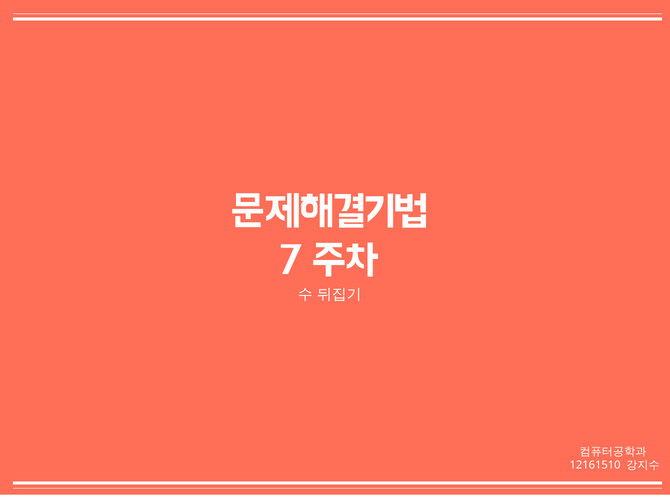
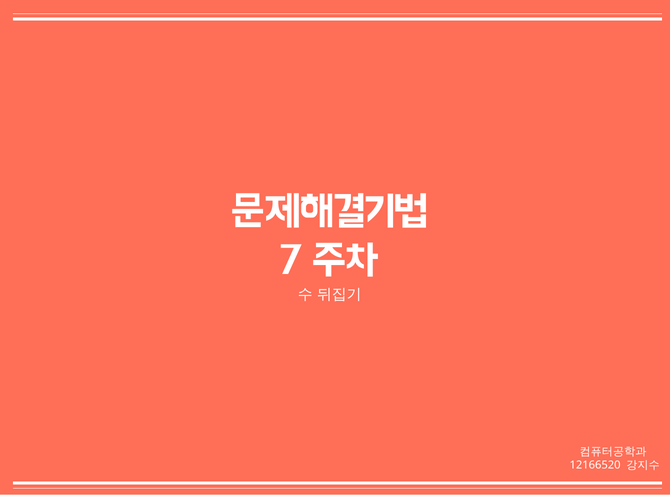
12161510: 12161510 -> 12166520
